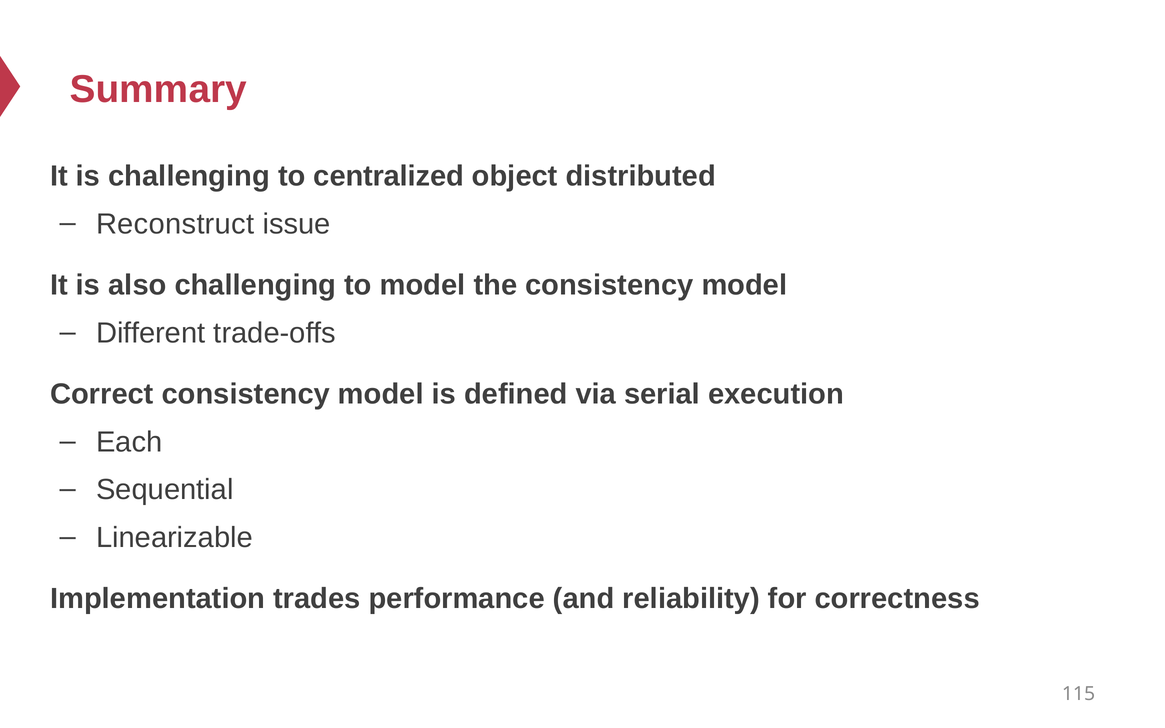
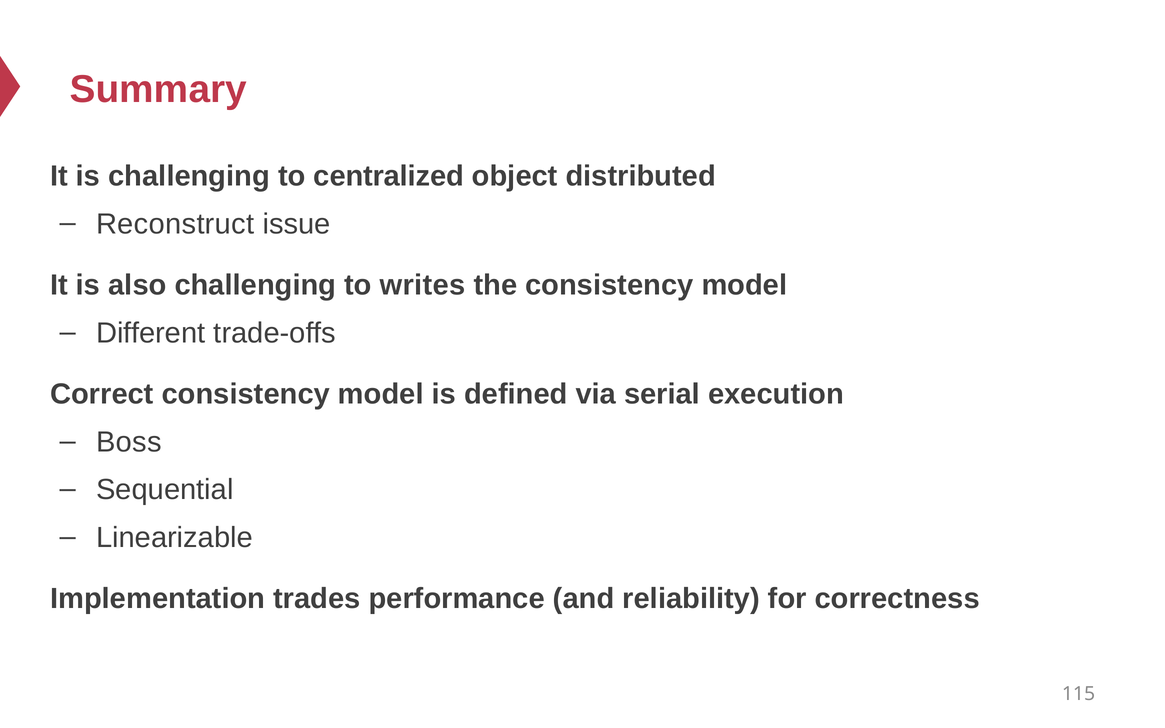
to model: model -> writes
Each: Each -> Boss
